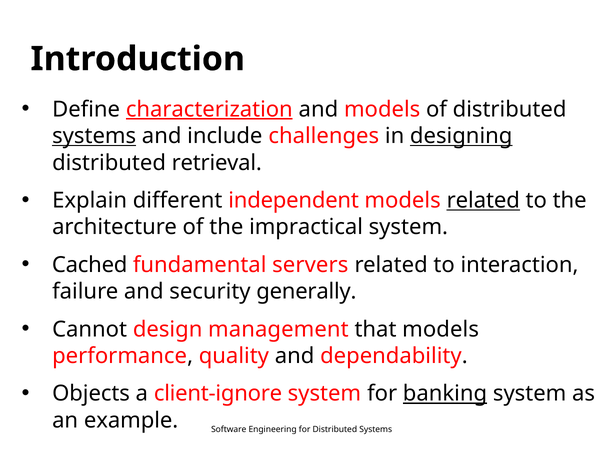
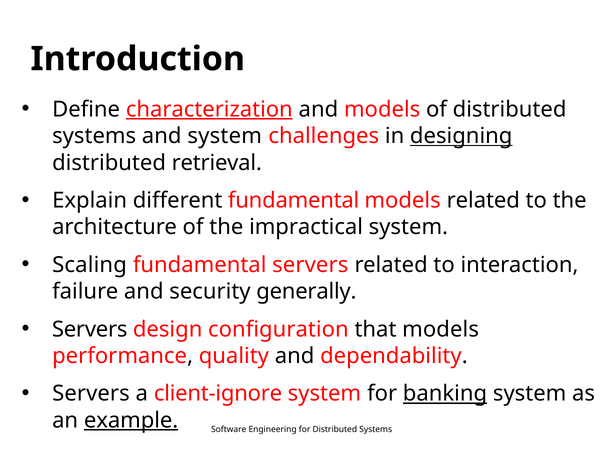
systems at (94, 136) underline: present -> none
and include: include -> system
different independent: independent -> fundamental
related at (483, 201) underline: present -> none
Cached: Cached -> Scaling
Cannot at (90, 329): Cannot -> Servers
management: management -> configuration
Objects at (91, 394): Objects -> Servers
example underline: none -> present
